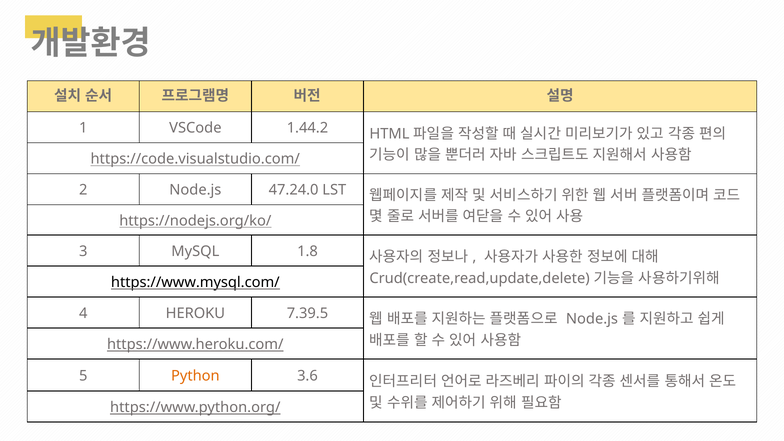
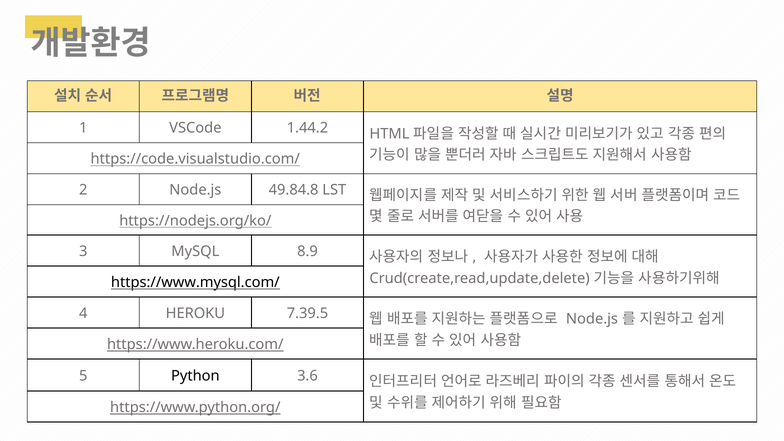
47.24.0: 47.24.0 -> 49.84.8
1.8: 1.8 -> 8.9
Python colour: orange -> black
